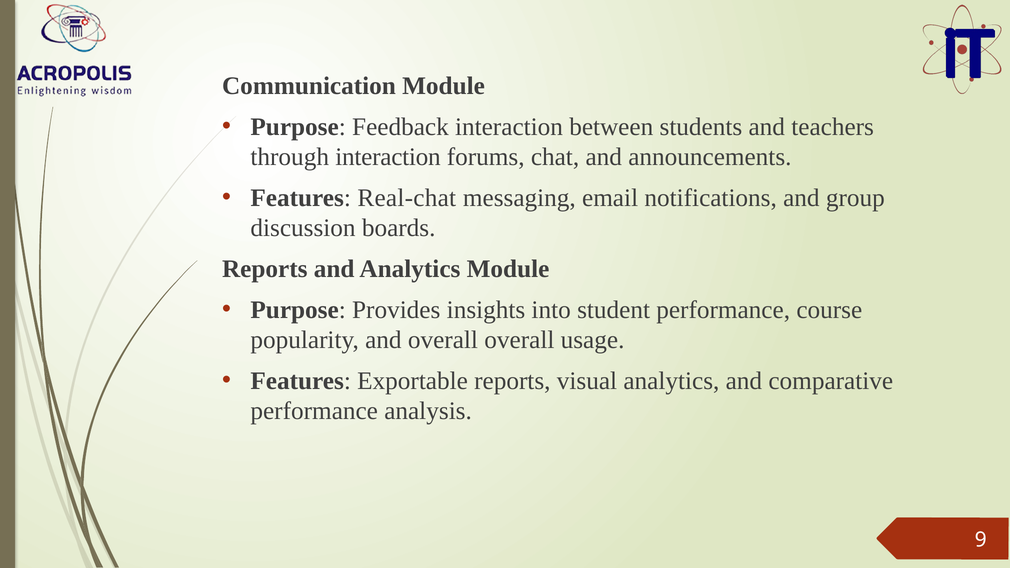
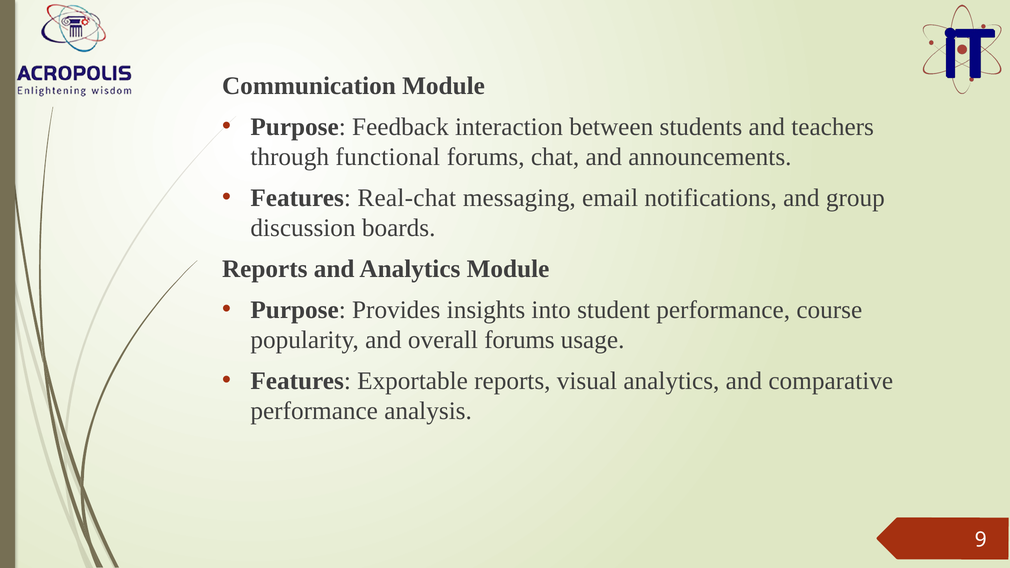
through interaction: interaction -> functional
overall overall: overall -> forums
